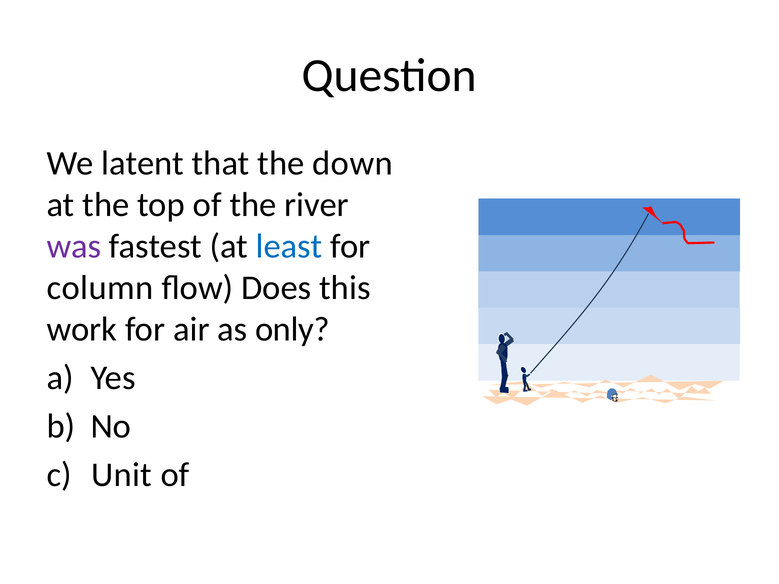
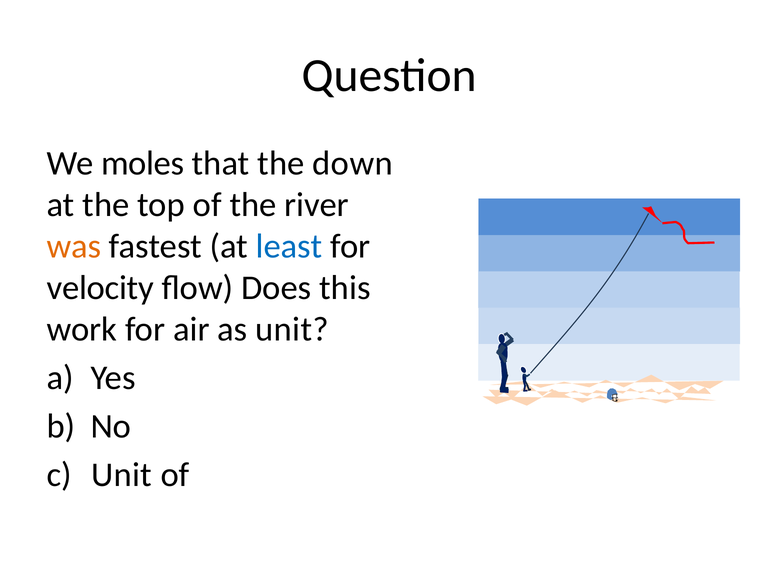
latent: latent -> moles
was colour: purple -> orange
column: column -> velocity
as only: only -> unit
